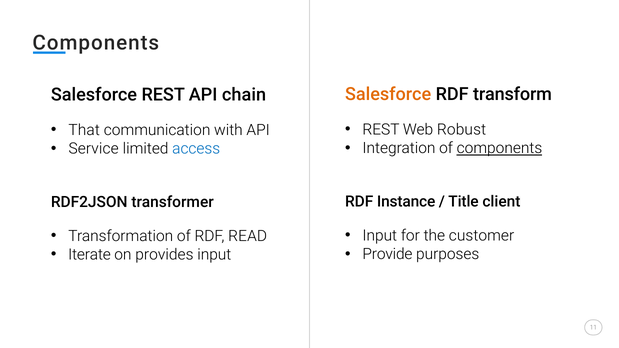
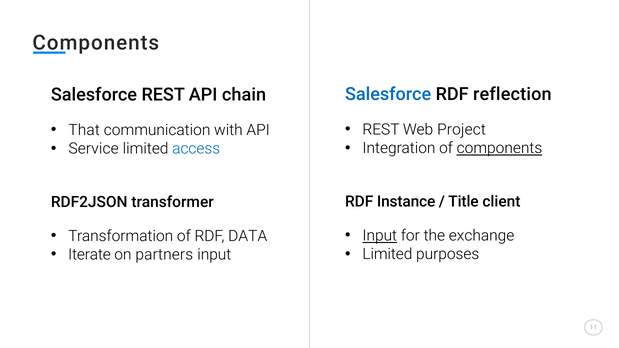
Salesforce at (388, 94) colour: orange -> blue
transform: transform -> reflection
Robust: Robust -> Project
Input at (380, 236) underline: none -> present
customer: customer -> exchange
READ: READ -> DATA
Provide at (387, 254): Provide -> Limited
provides: provides -> partners
